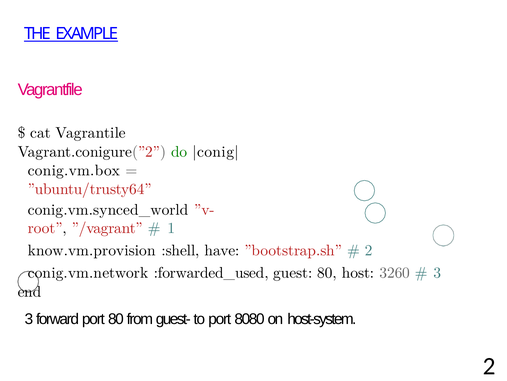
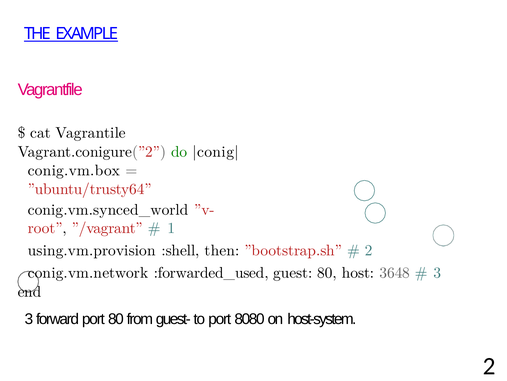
know.vm.provision: know.vm.provision -> using.vm.provision
have: have -> then
3260: 3260 -> 3648
